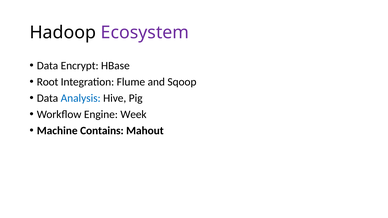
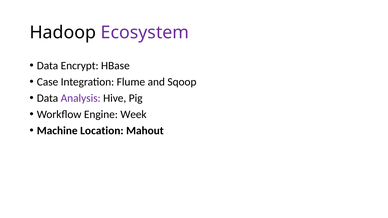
Root: Root -> Case
Analysis colour: blue -> purple
Contains: Contains -> Location
